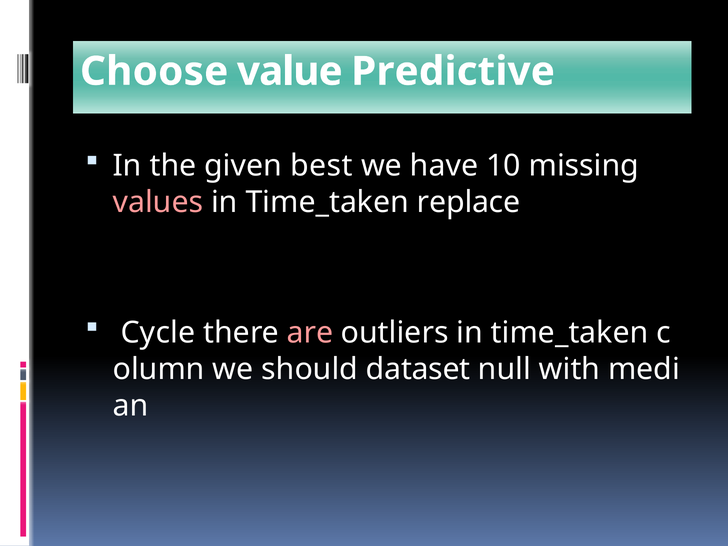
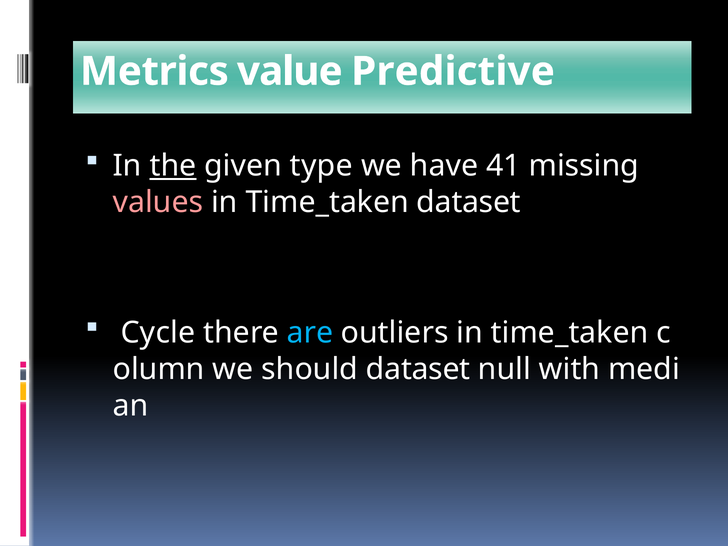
Choose: Choose -> Metrics
the underline: none -> present
best: best -> type
10: 10 -> 41
Time_taken replace: replace -> dataset
are colour: pink -> light blue
